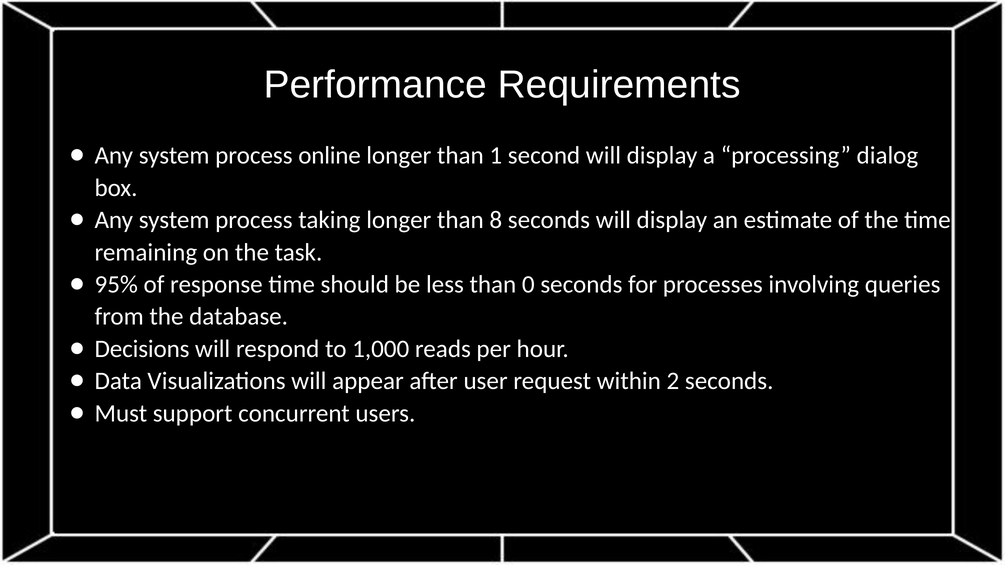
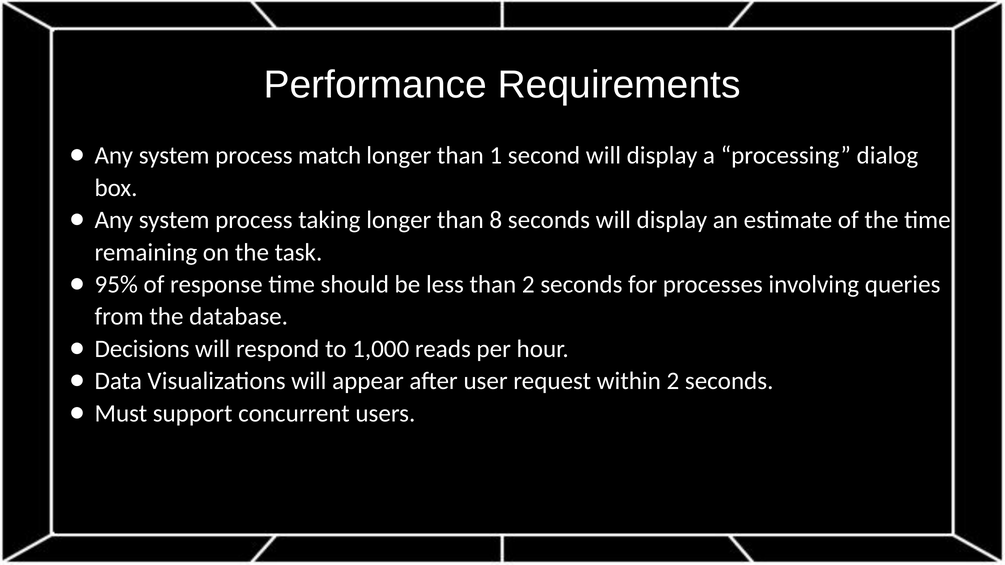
online: online -> match
than 0: 0 -> 2
